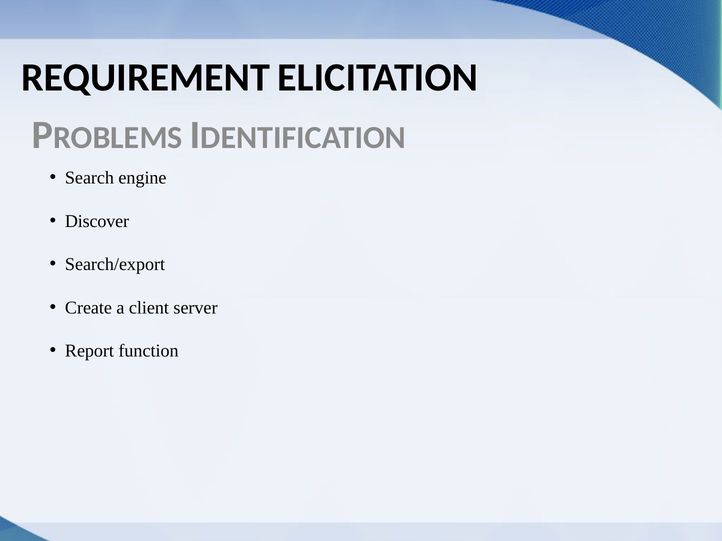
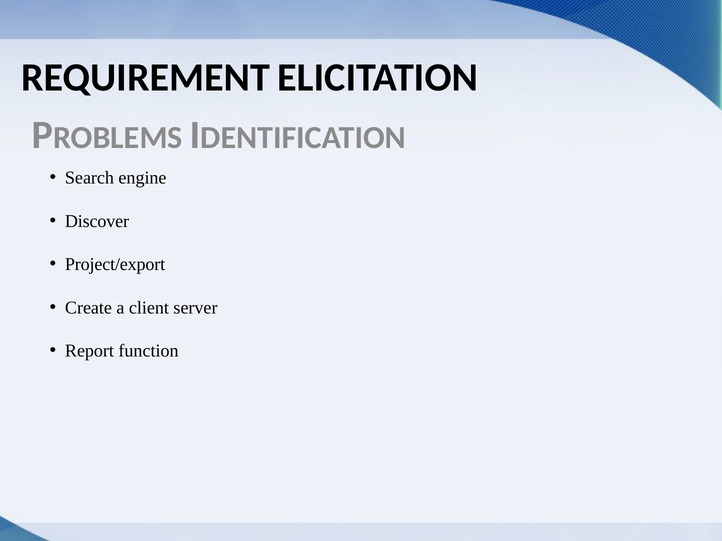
Search/export: Search/export -> Project/export
